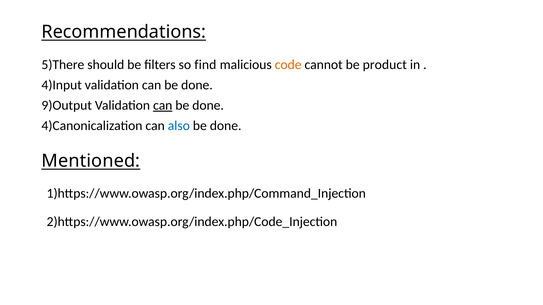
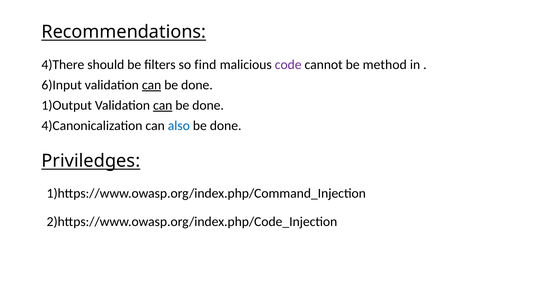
5)There: 5)There -> 4)There
code colour: orange -> purple
product: product -> method
4)Input: 4)Input -> 6)Input
can at (152, 85) underline: none -> present
9)Output: 9)Output -> 1)Output
Mentioned: Mentioned -> Priviledges
